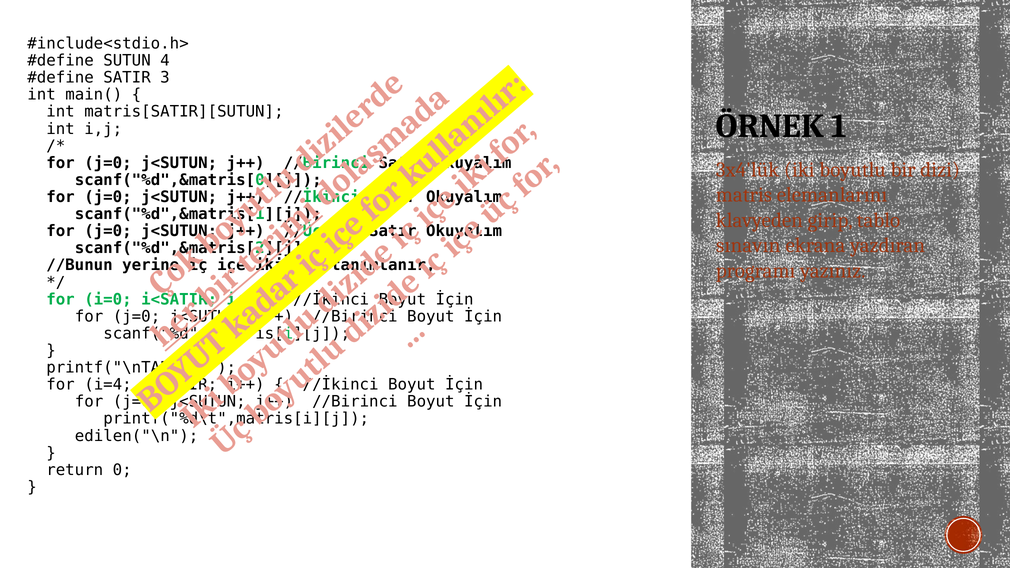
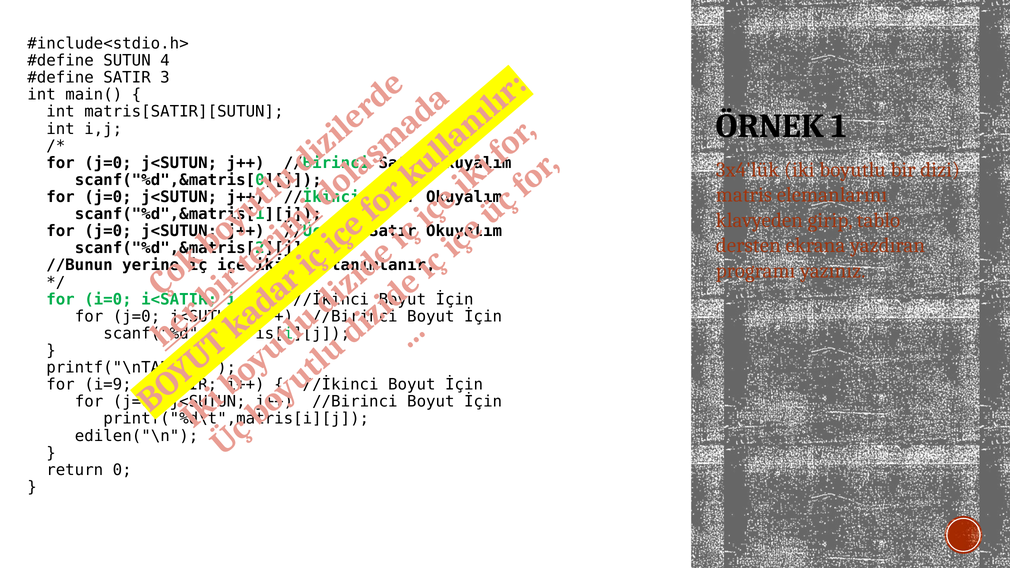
sınavın: sınavın -> dersten
i=4: i=4 -> i=9
